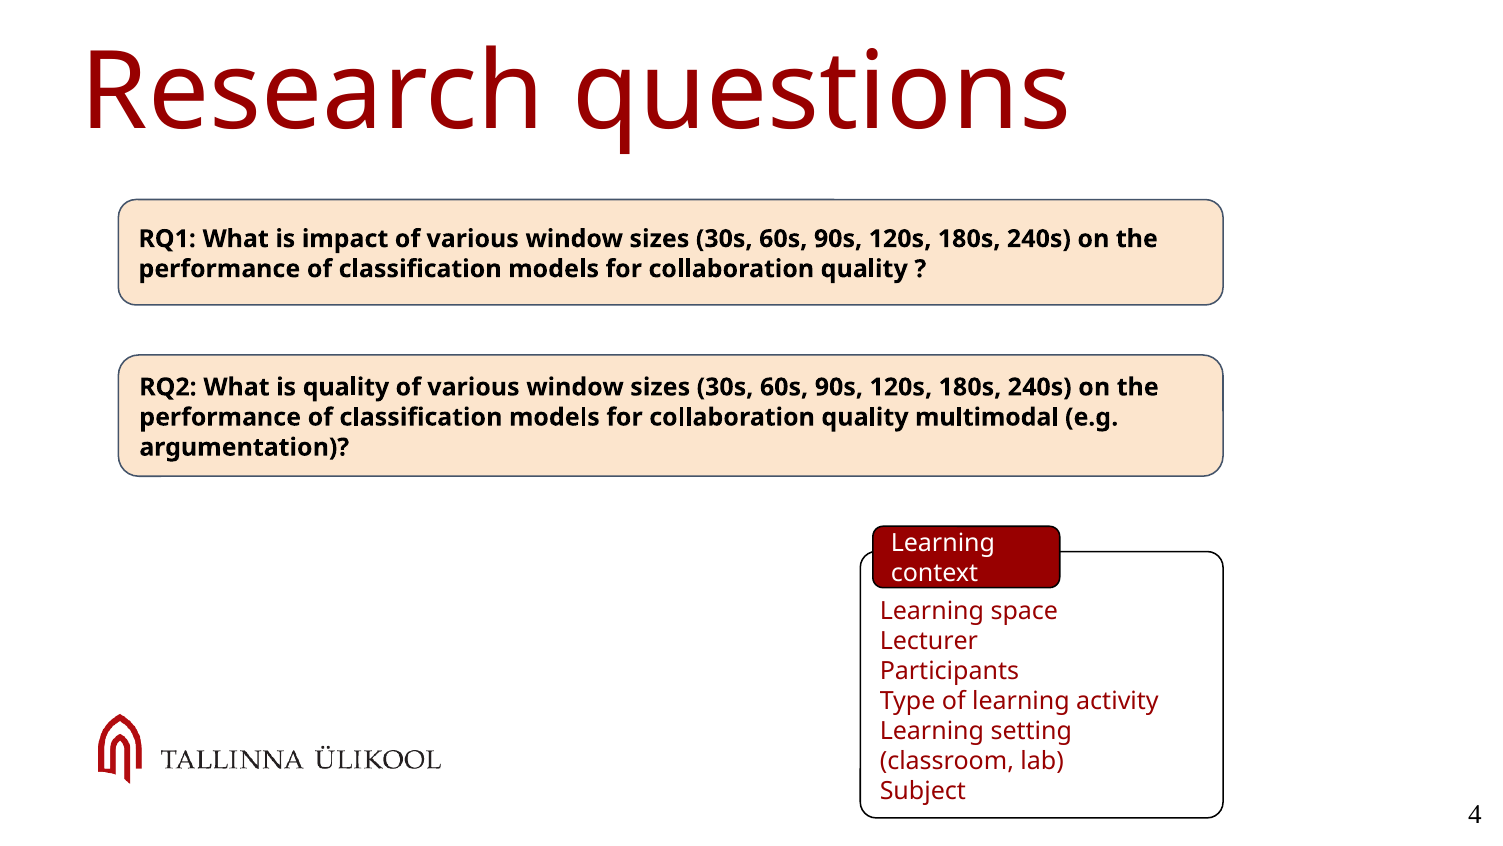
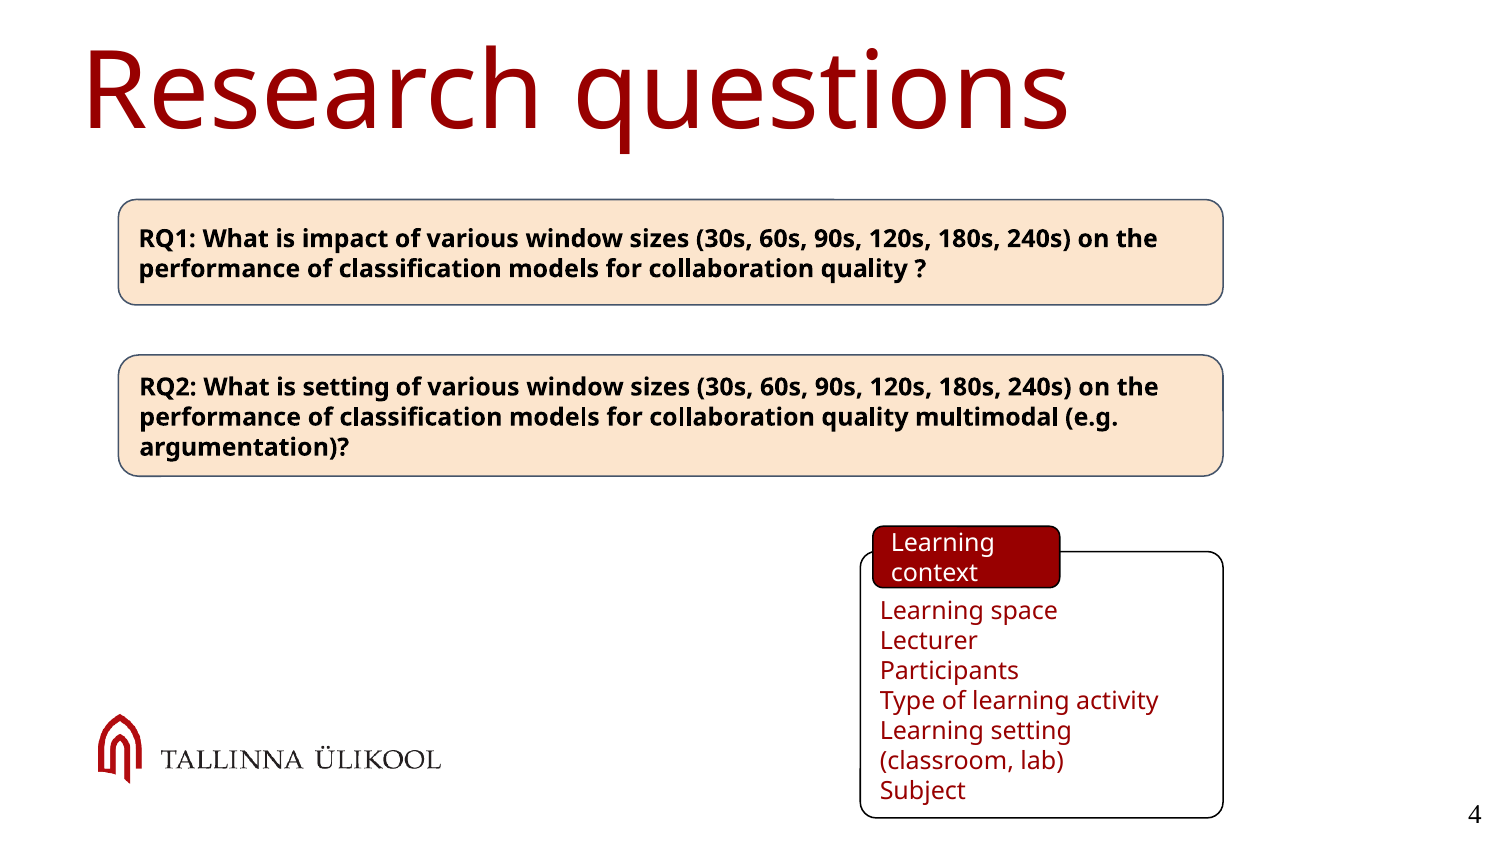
is quality: quality -> setting
